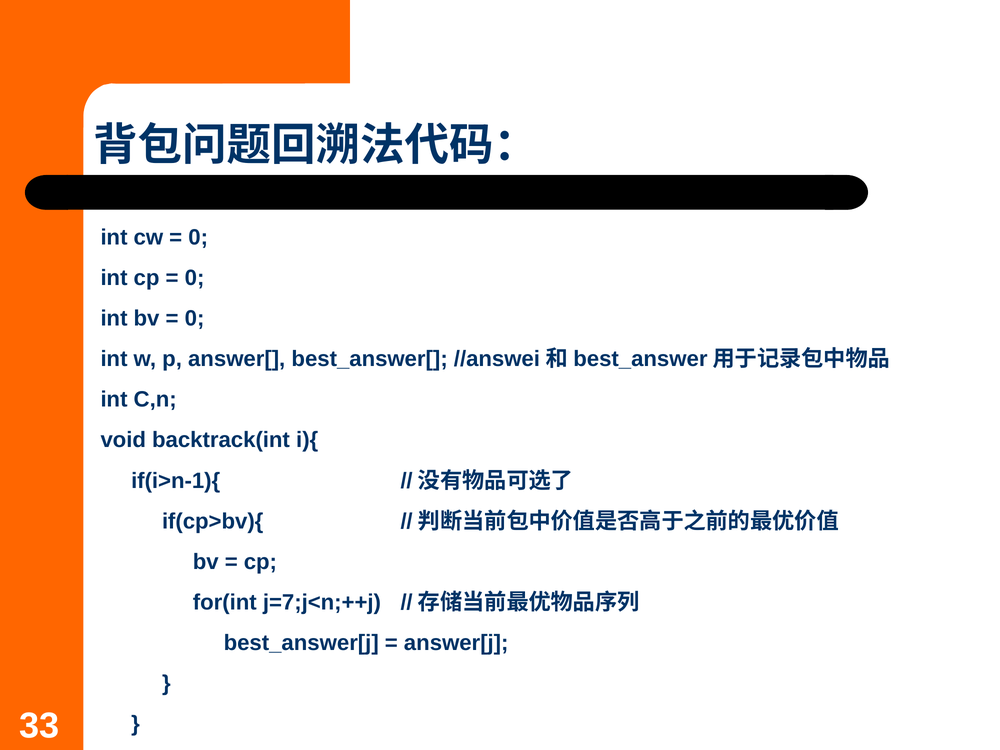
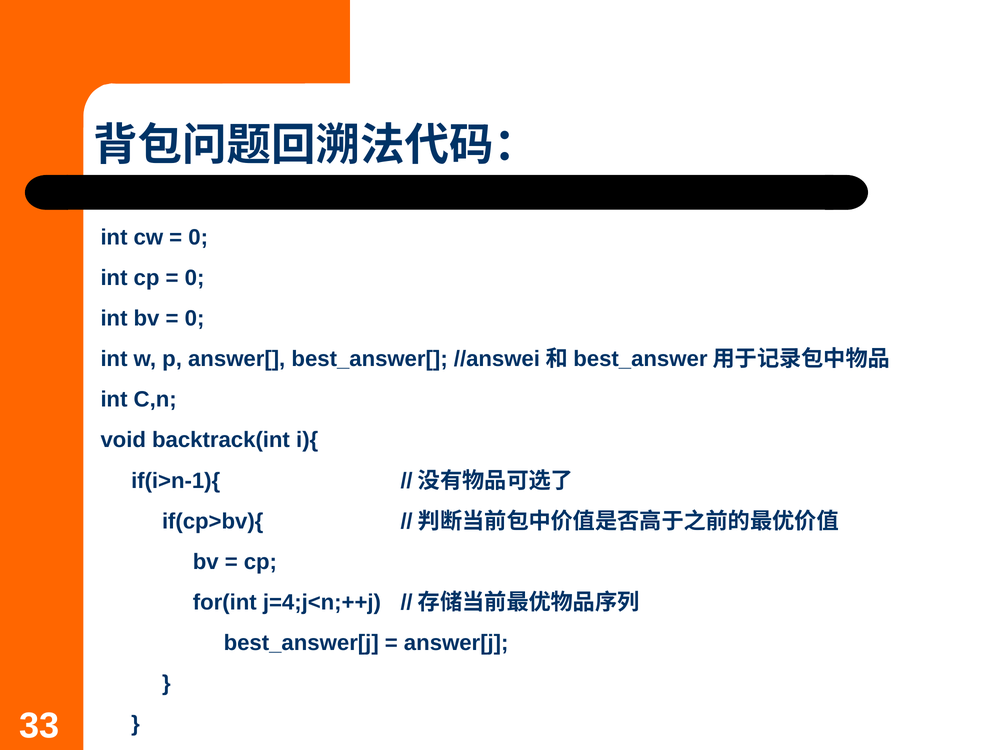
j=7;j<n;++j: j=7;j<n;++j -> j=4;j<n;++j
